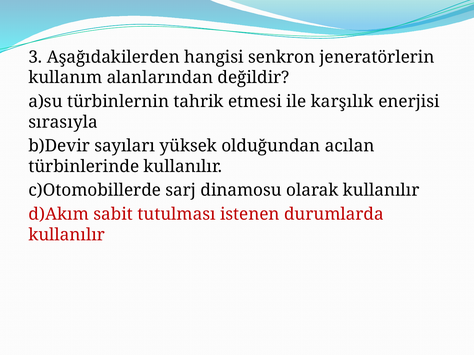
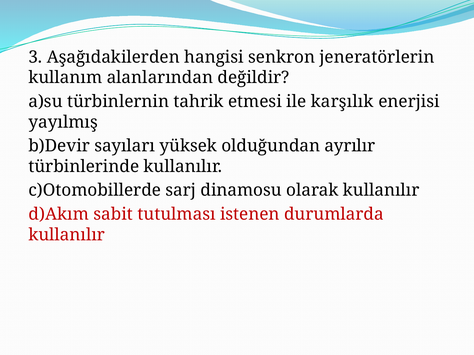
sırasıyla: sırasıyla -> yayılmış
acılan: acılan -> ayrılır
